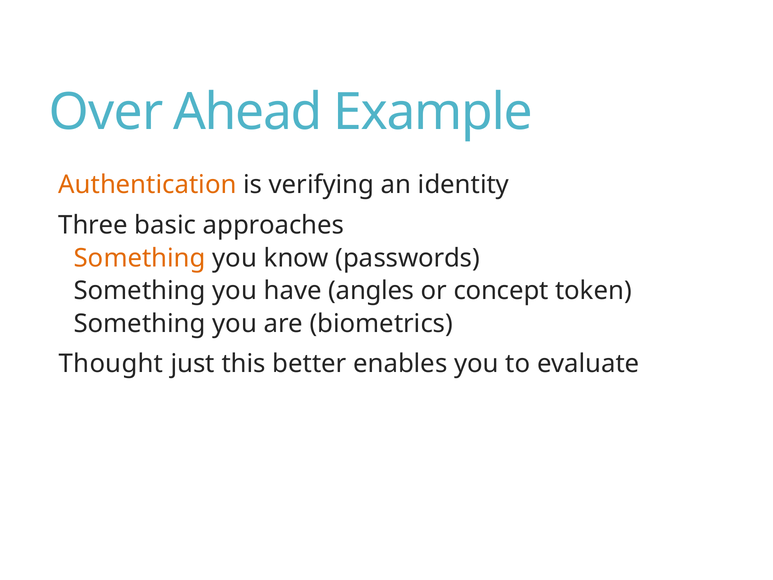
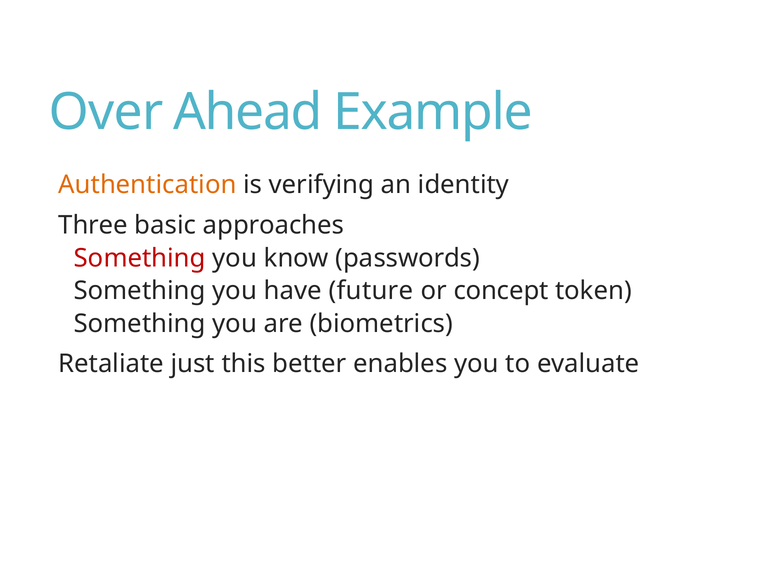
Something at (140, 258) colour: orange -> red
angles: angles -> future
Thought: Thought -> Retaliate
